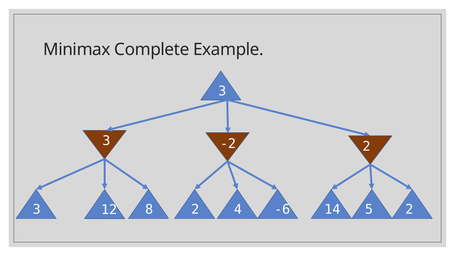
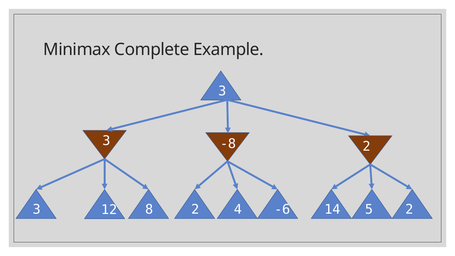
-2: -2 -> -8
